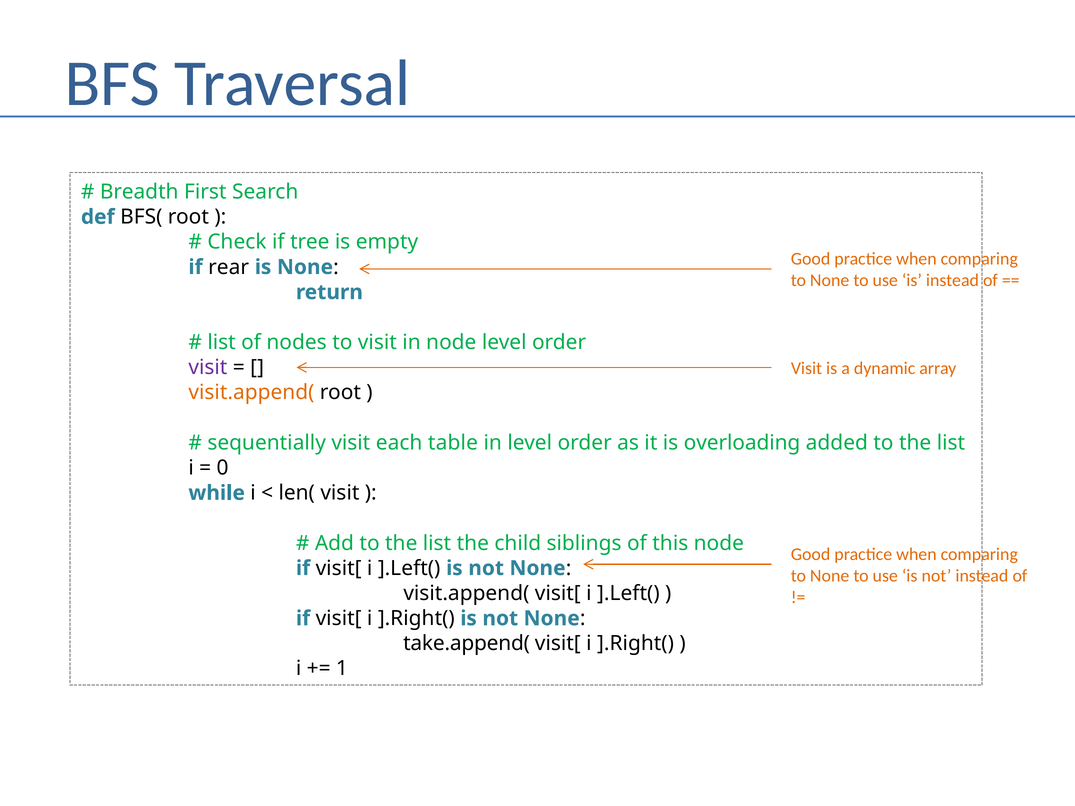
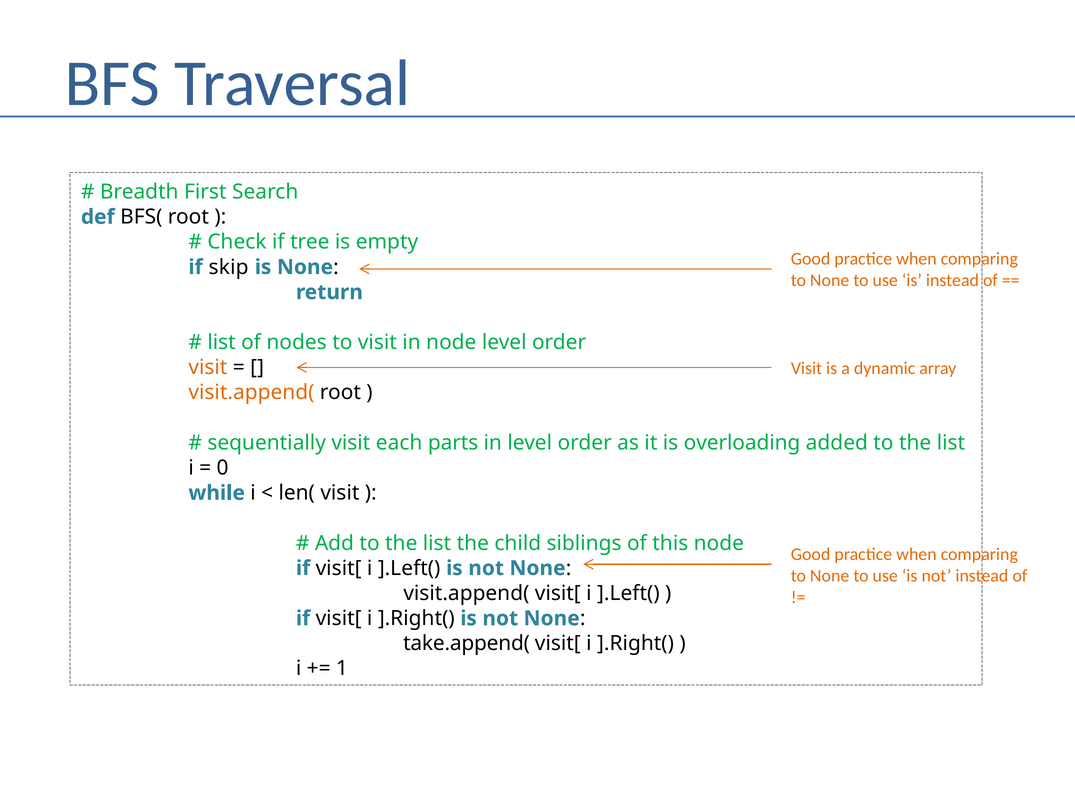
rear: rear -> skip
visit at (208, 368) colour: purple -> orange
table: table -> parts
